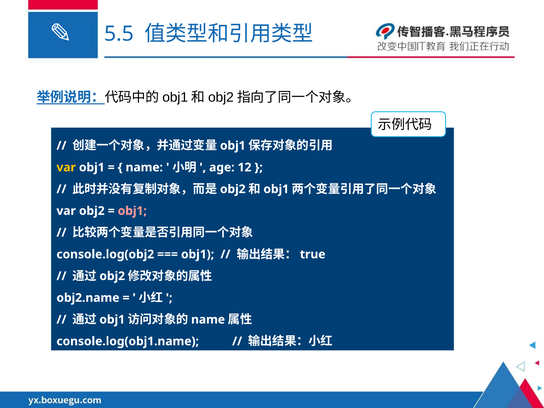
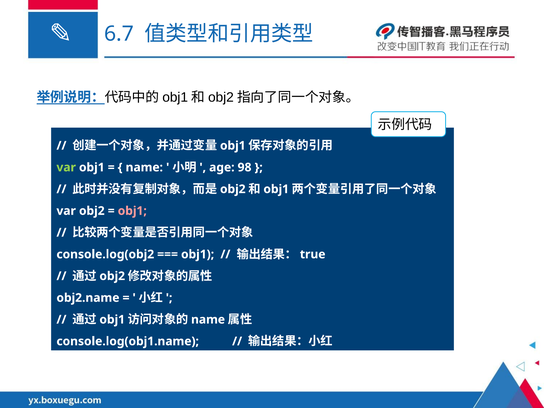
5.5: 5.5 -> 6.7
var at (66, 167) colour: yellow -> light green
12: 12 -> 98
